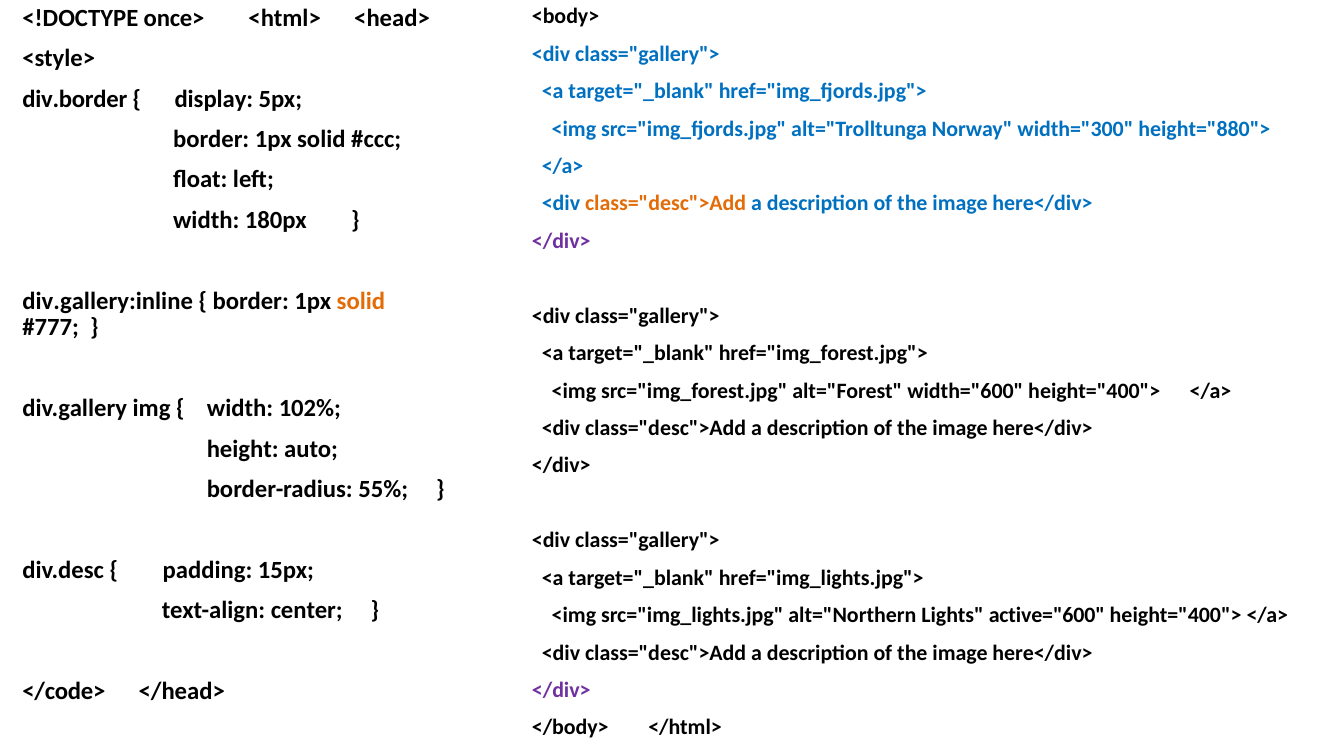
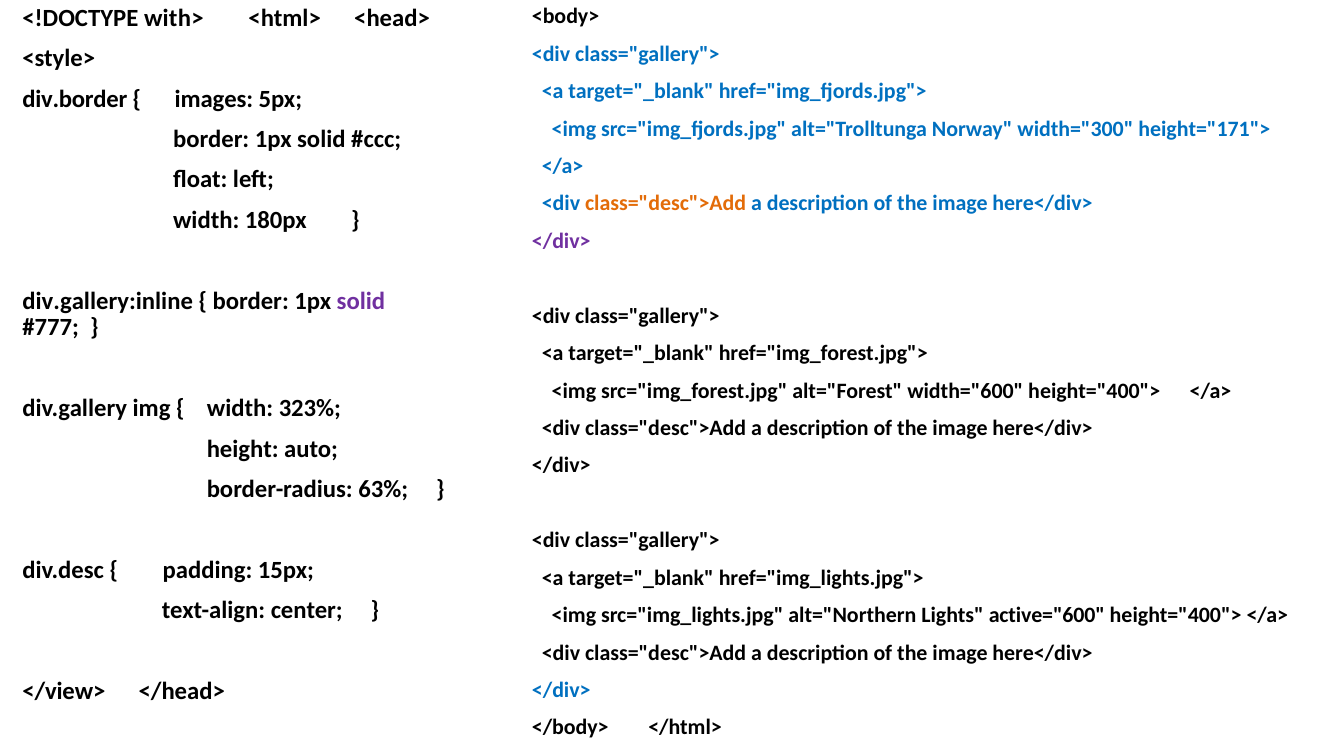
once>: once> -> with>
display: display -> images
height="880">: height="880"> -> height="171">
solid at (361, 301) colour: orange -> purple
102%: 102% -> 323%
55%: 55% -> 63%
</div> at (561, 691) colour: purple -> blue
</code>: </code> -> </view>
